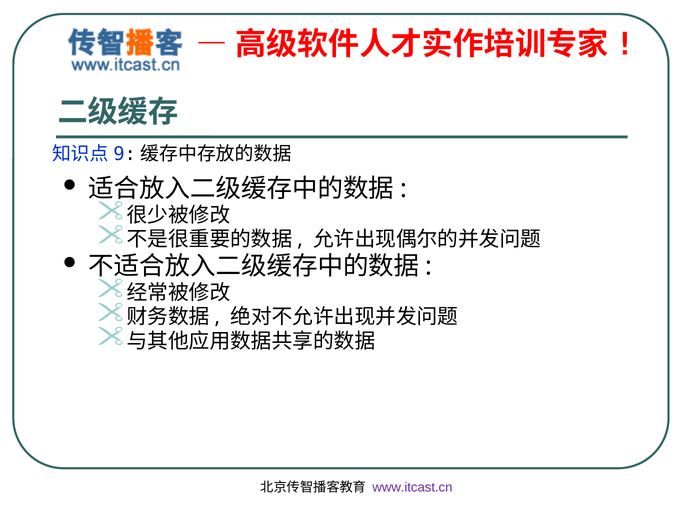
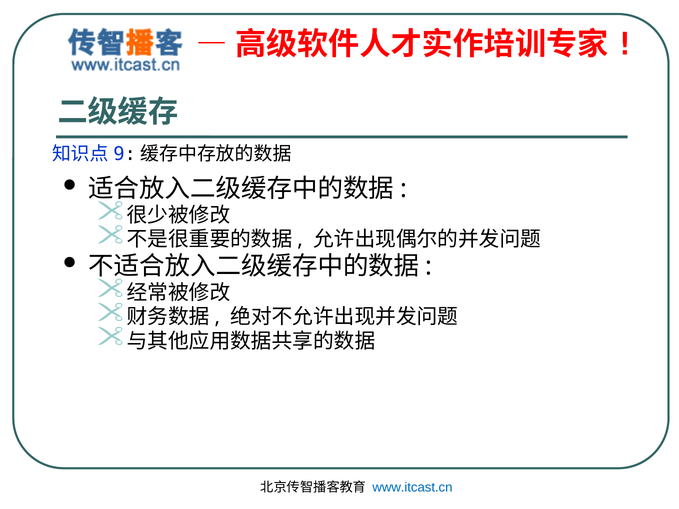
www.itcast.cn colour: purple -> blue
